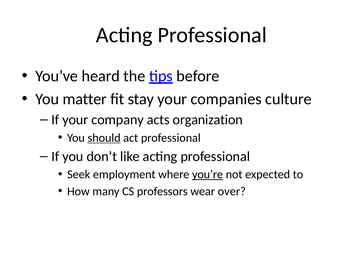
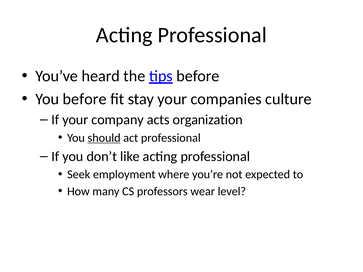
You matter: matter -> before
you’re underline: present -> none
over: over -> level
